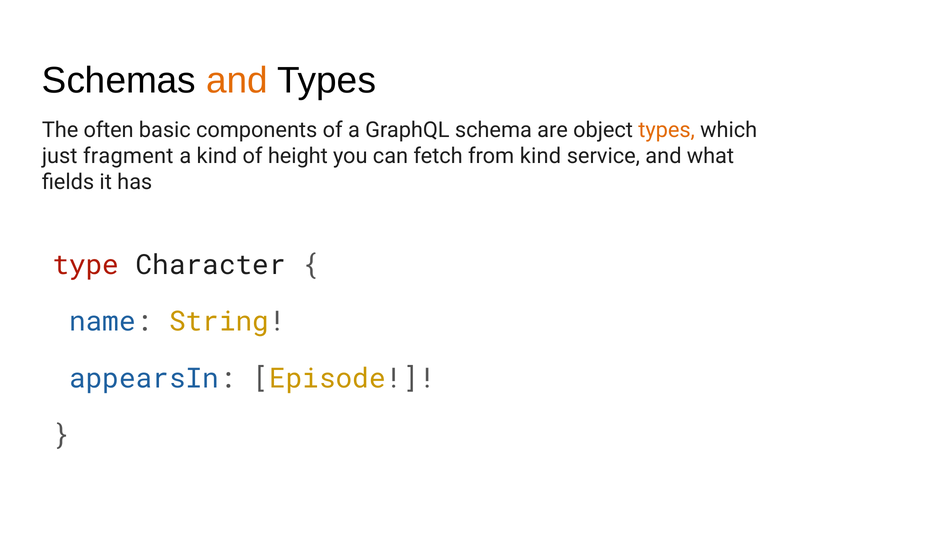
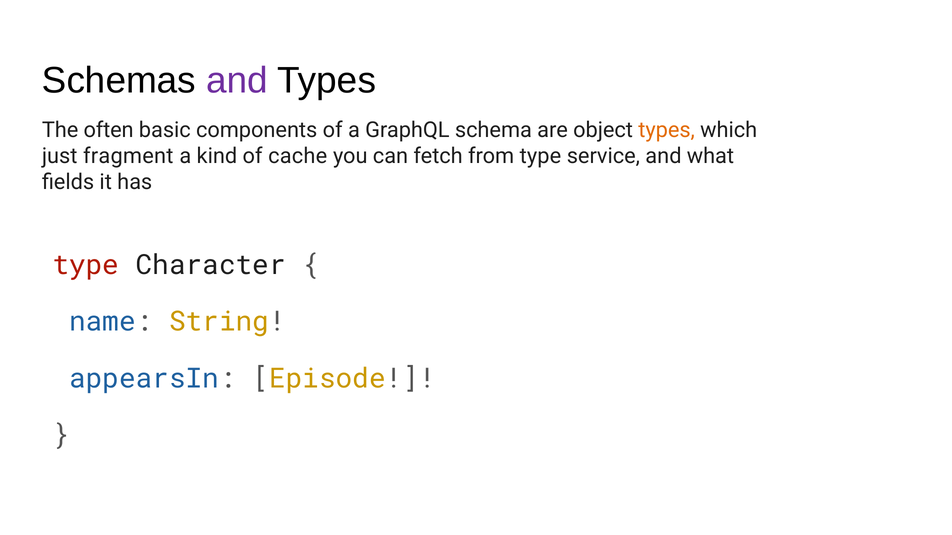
and at (237, 81) colour: orange -> purple
height: height -> cache
from kind: kind -> type
